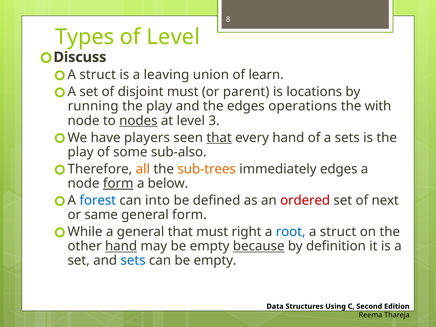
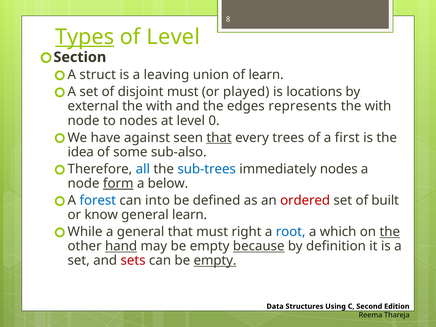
Types underline: none -> present
Discuss: Discuss -> Section
parent: parent -> played
running: running -> external
play at (159, 106): play -> with
operations: operations -> represents
nodes at (138, 121) underline: present -> none
3: 3 -> 0
players: players -> against
every hand: hand -> trees
a sets: sets -> first
play at (81, 152): play -> idea
all colour: orange -> blue
sub-trees colour: orange -> blue
immediately edges: edges -> nodes
next: next -> built
same: same -> know
general form: form -> learn
a struct: struct -> which
the at (390, 232) underline: none -> present
sets at (133, 261) colour: blue -> red
empty at (215, 261) underline: none -> present
